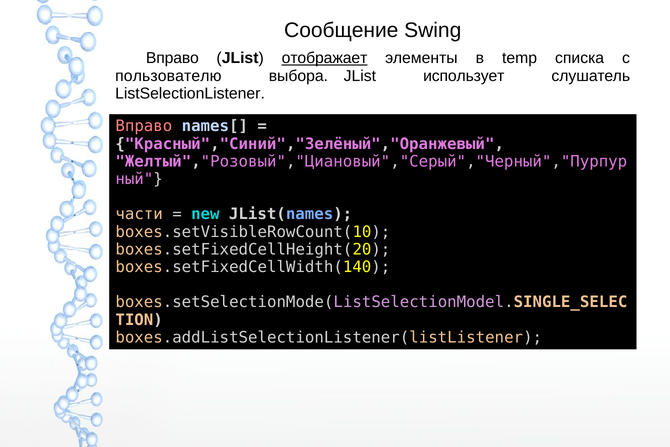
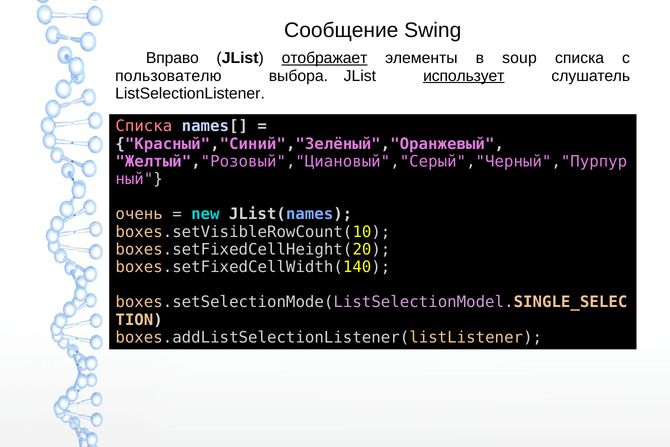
temp: temp -> soup
использует underline: none -> present
Вправо at (144, 126): Вправо -> Списка
части: части -> очень
